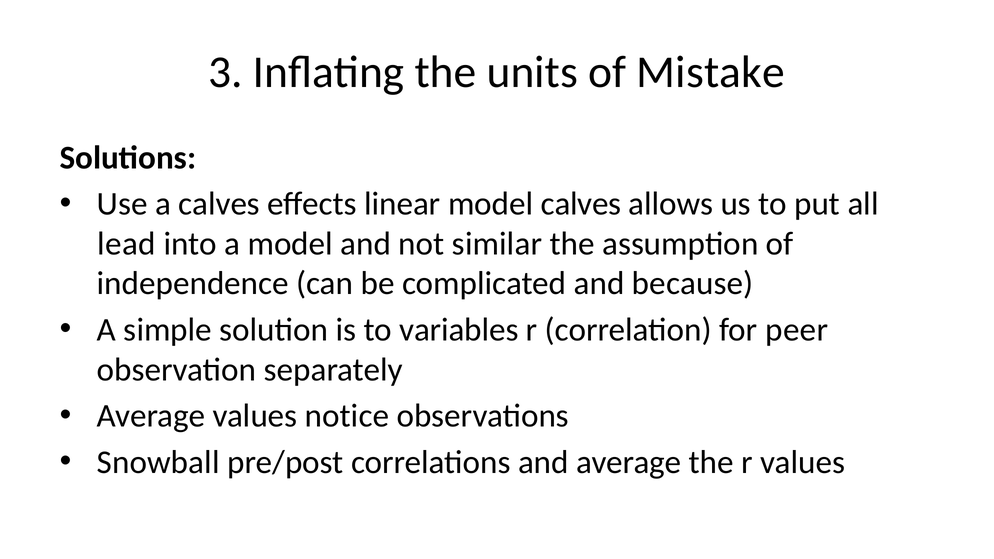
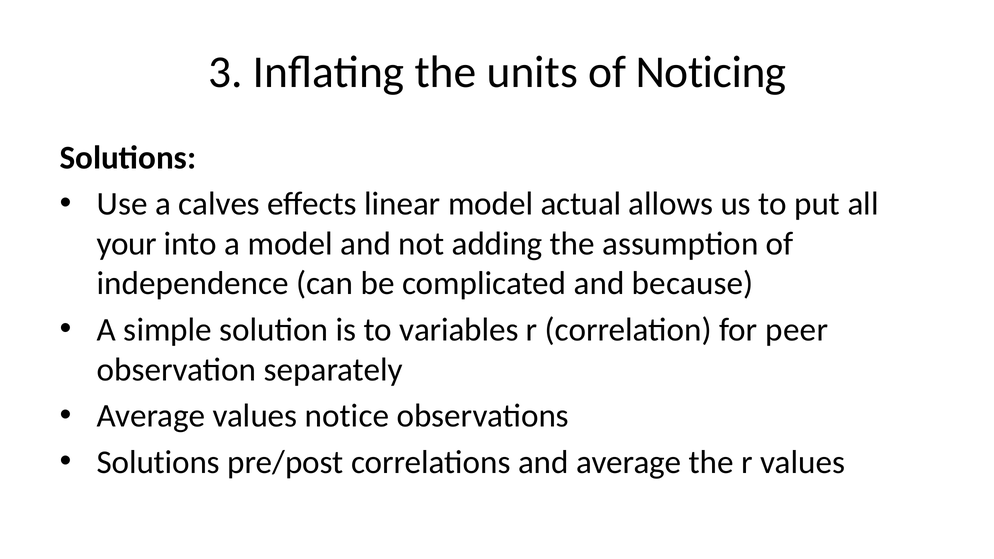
Mistake: Mistake -> Noticing
model calves: calves -> actual
lead: lead -> your
similar: similar -> adding
Snowball at (158, 462): Snowball -> Solutions
